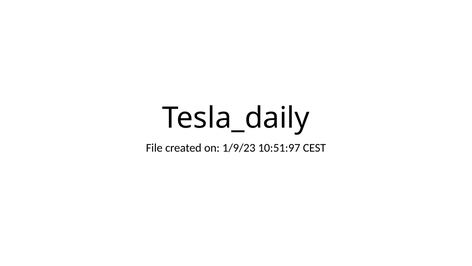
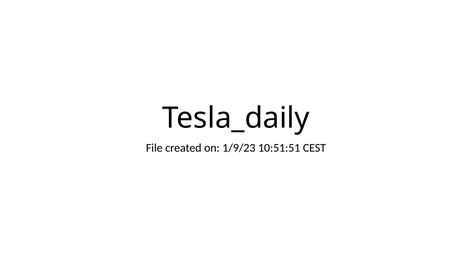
10:51:97: 10:51:97 -> 10:51:51
